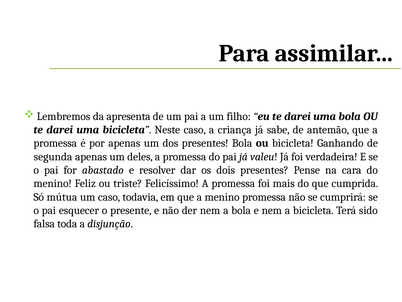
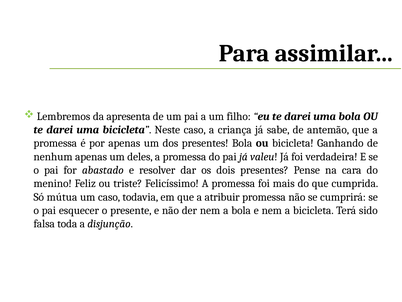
segunda: segunda -> nenhum
a menino: menino -> atribuir
